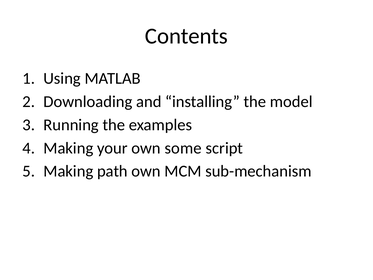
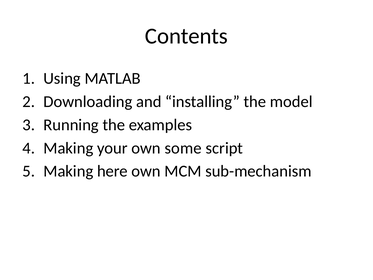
path: path -> here
